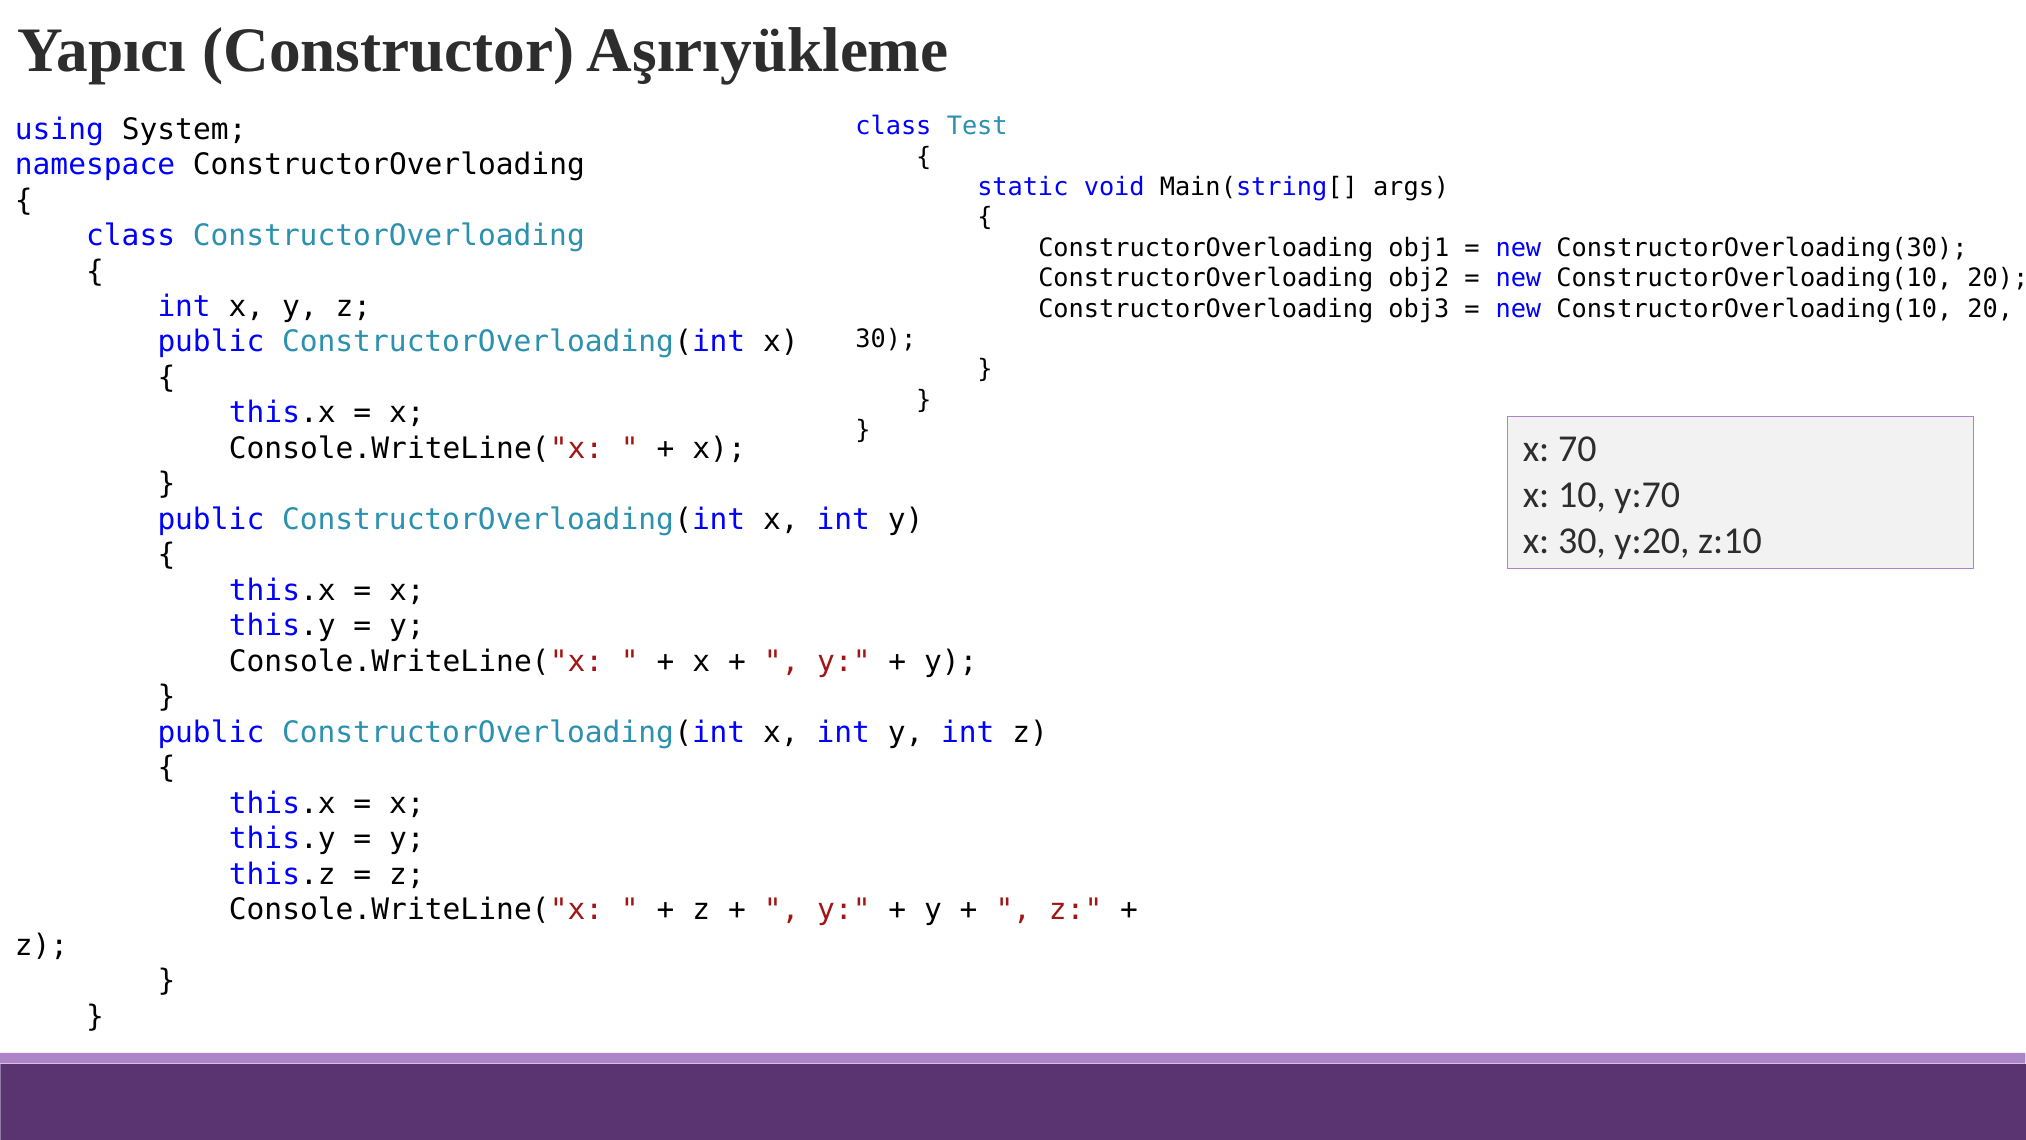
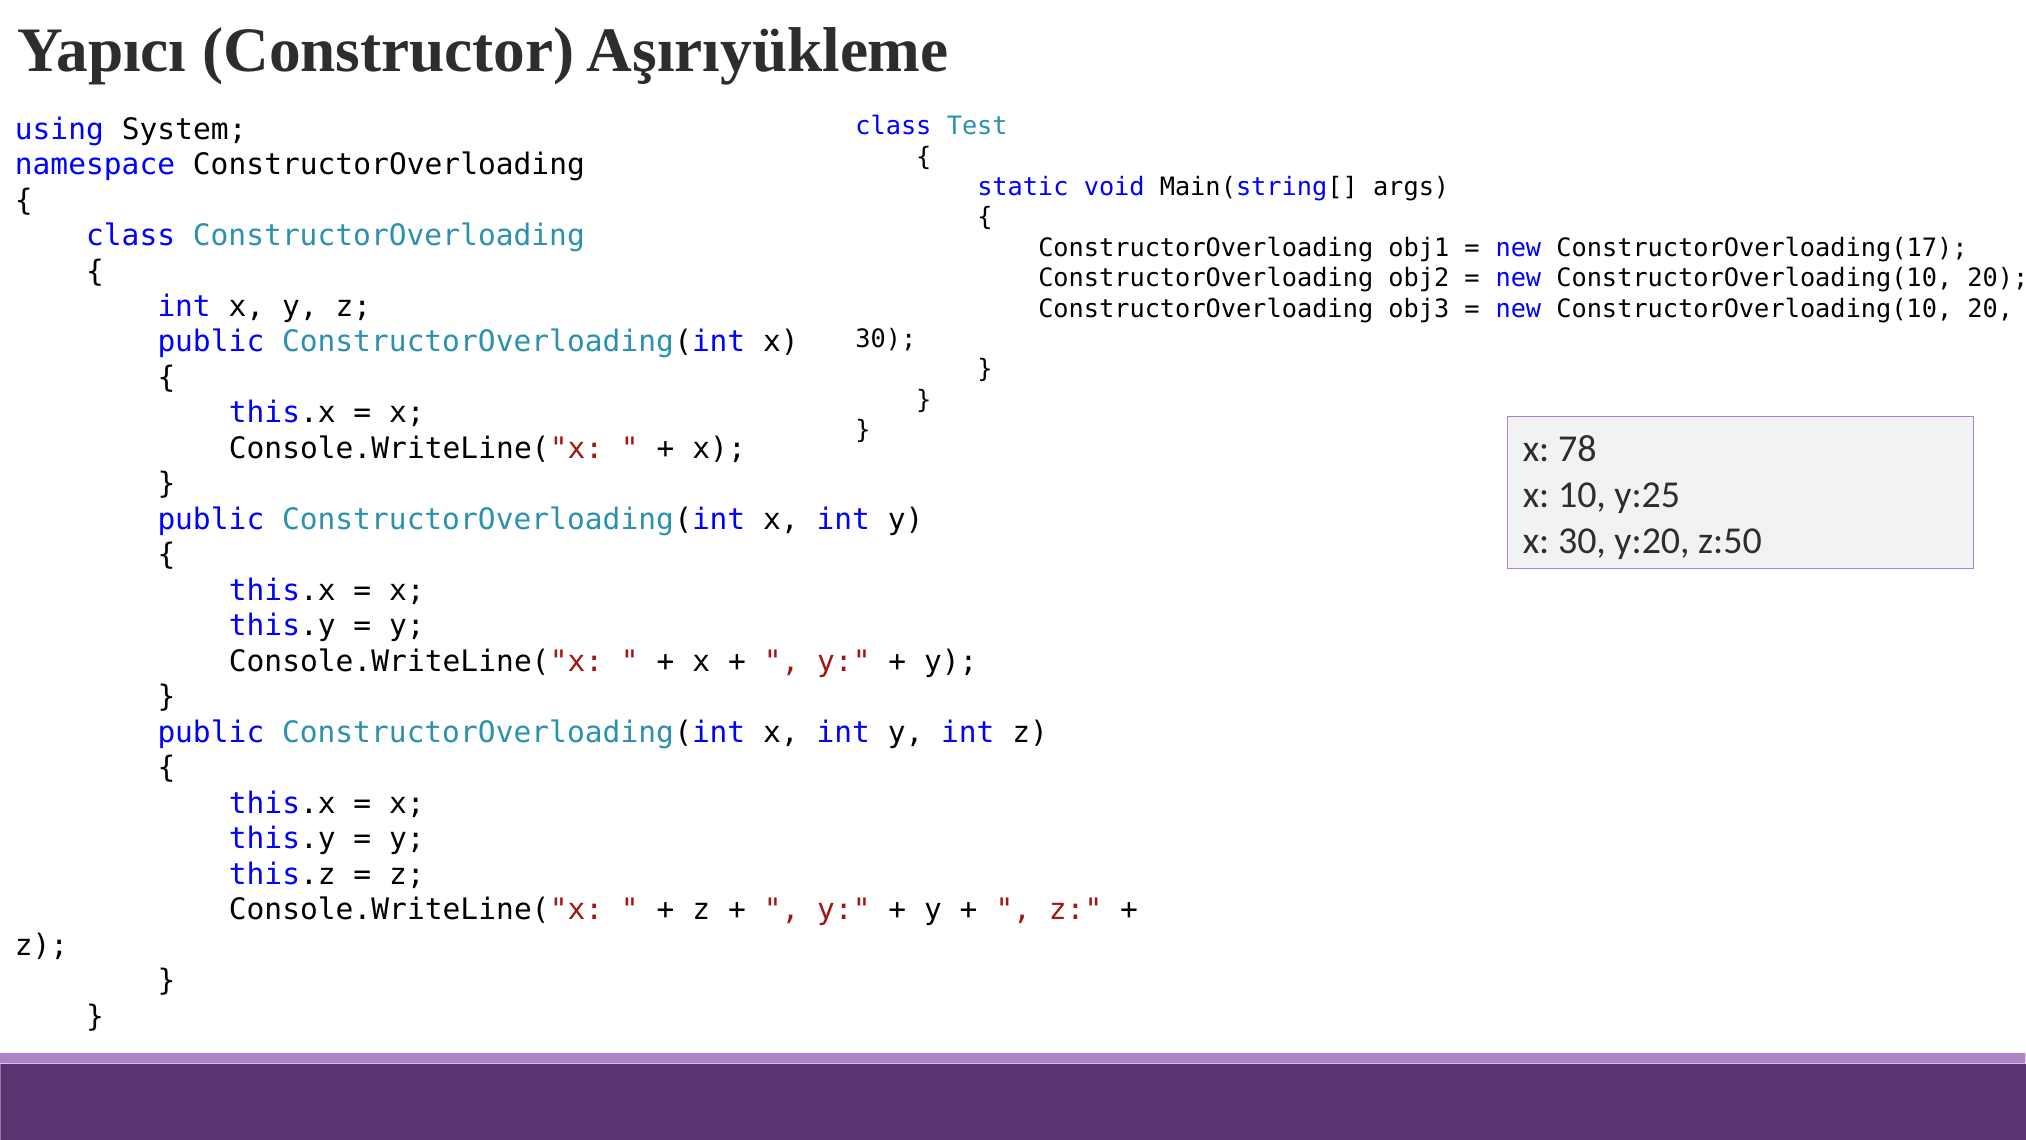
ConstructorOverloading(30: ConstructorOverloading(30 -> ConstructorOverloading(17
70: 70 -> 78
y:70: y:70 -> y:25
z:10: z:10 -> z:50
